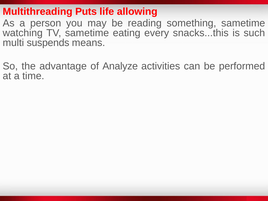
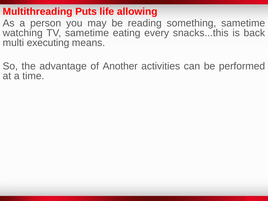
such: such -> back
suspends: suspends -> executing
Analyze: Analyze -> Another
